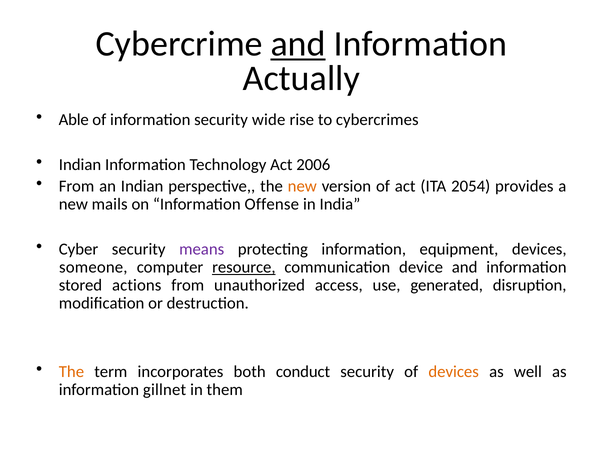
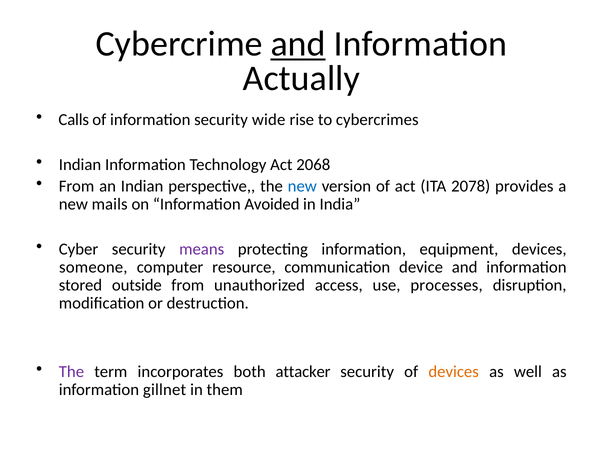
Able: Able -> Calls
2006: 2006 -> 2068
new at (302, 186) colour: orange -> blue
2054: 2054 -> 2078
Offense: Offense -> Avoided
resource underline: present -> none
actions: actions -> outside
generated: generated -> processes
The at (71, 372) colour: orange -> purple
conduct: conduct -> attacker
